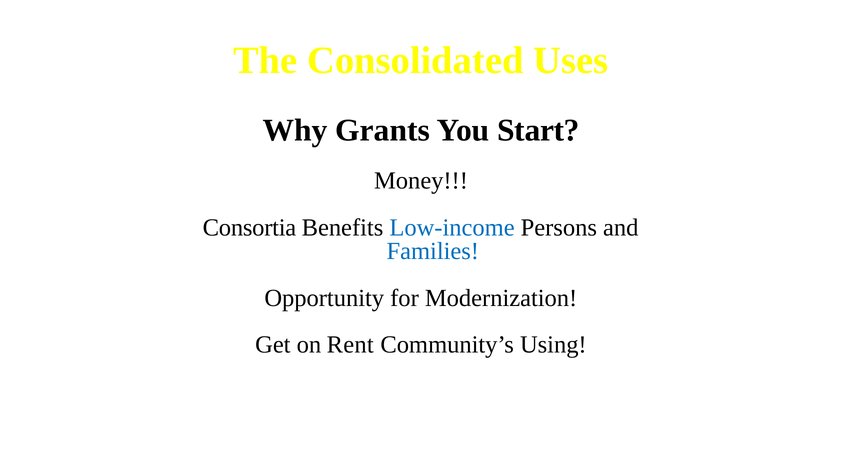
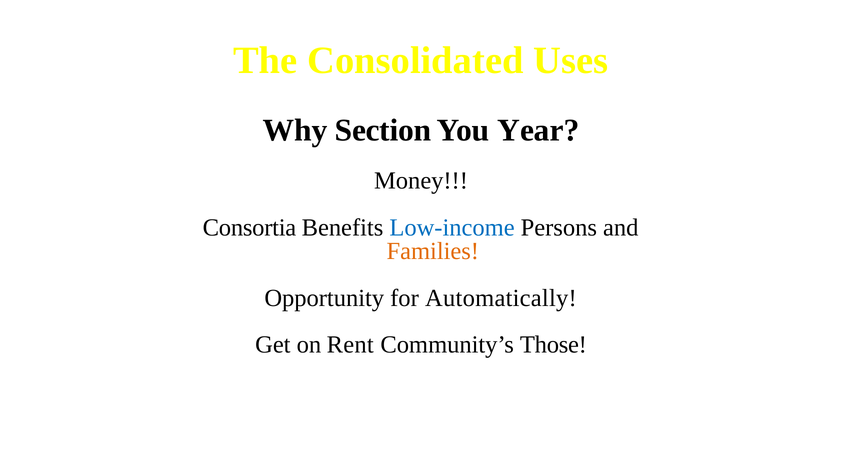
Grants: Grants -> Section
Start: Start -> Year
Families colour: blue -> orange
Modernization: Modernization -> Automatically
Using: Using -> Those
